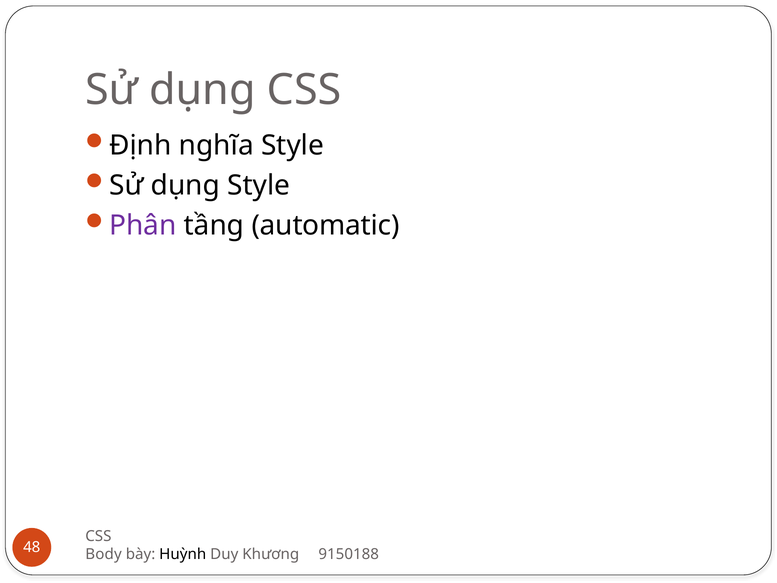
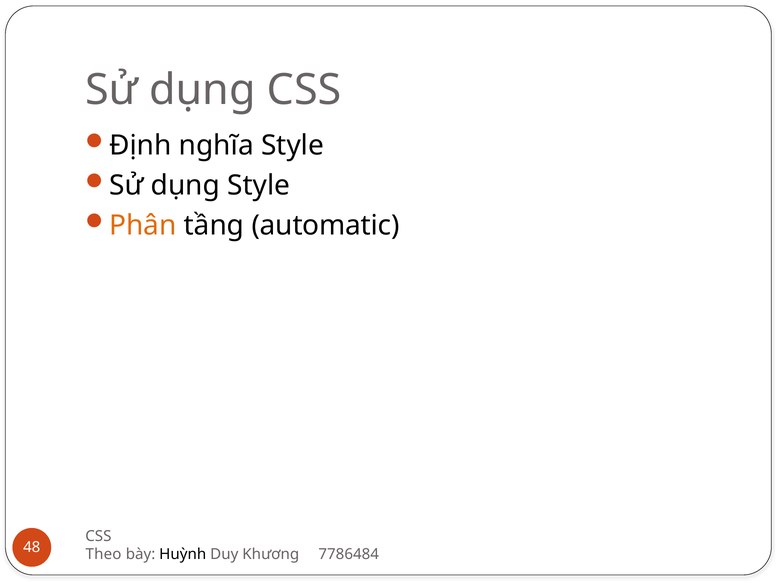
Phân colour: purple -> orange
Body: Body -> Theo
9150188: 9150188 -> 7786484
